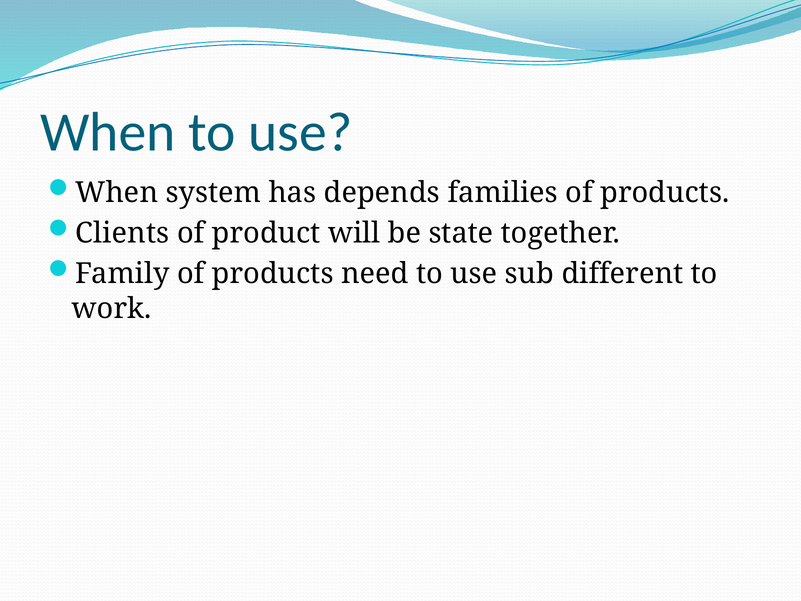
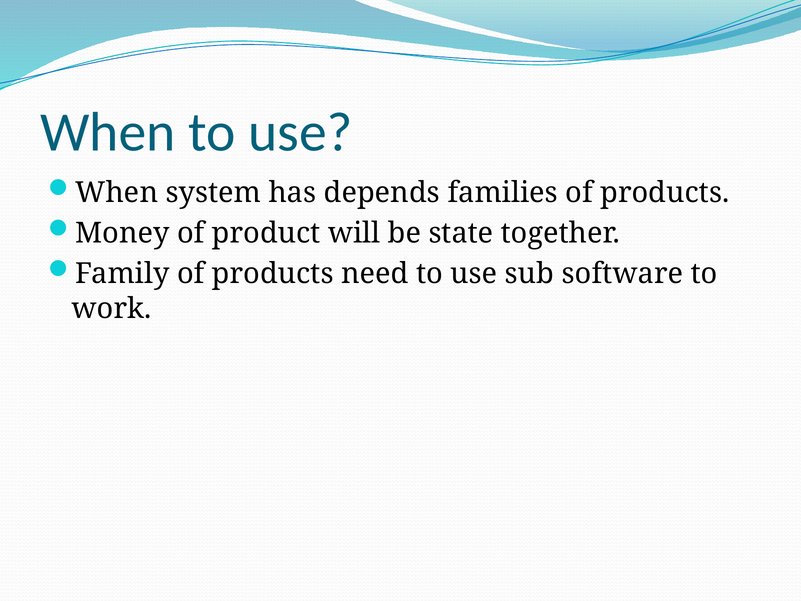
Clients: Clients -> Money
different: different -> software
